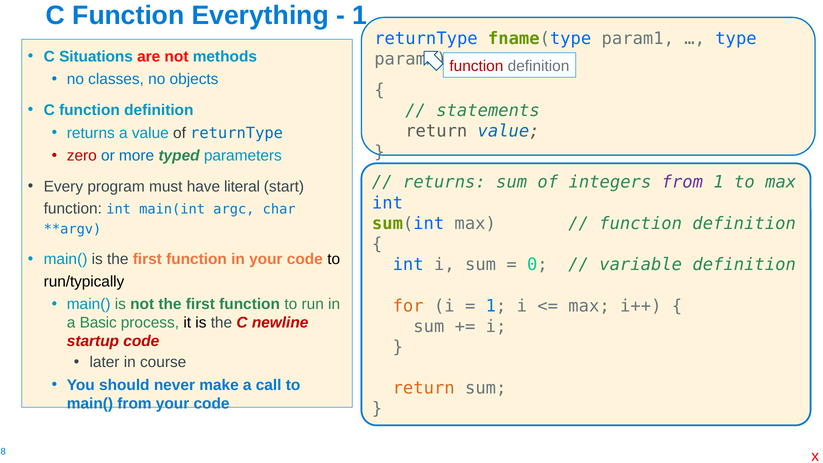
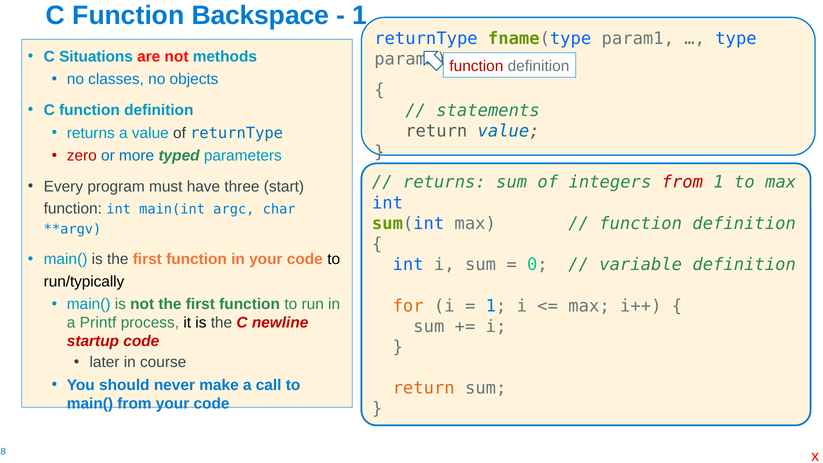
Everything: Everything -> Backspace
from at (682, 182) colour: purple -> red
literal: literal -> three
Basic: Basic -> Printf
